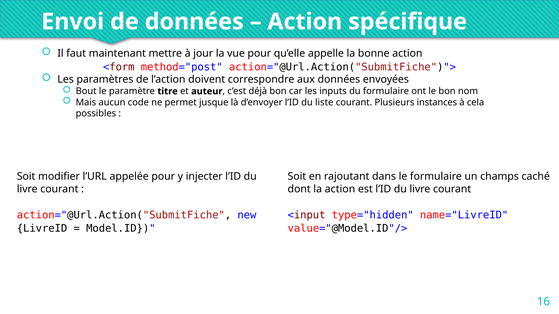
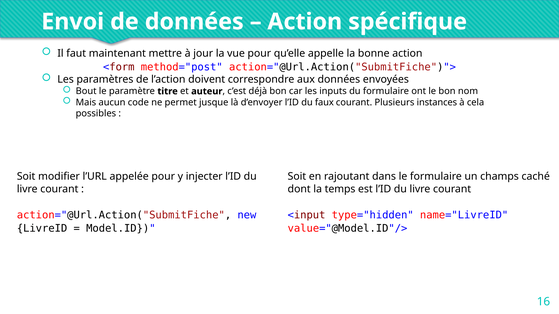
liste: liste -> faux
la action: action -> temps
